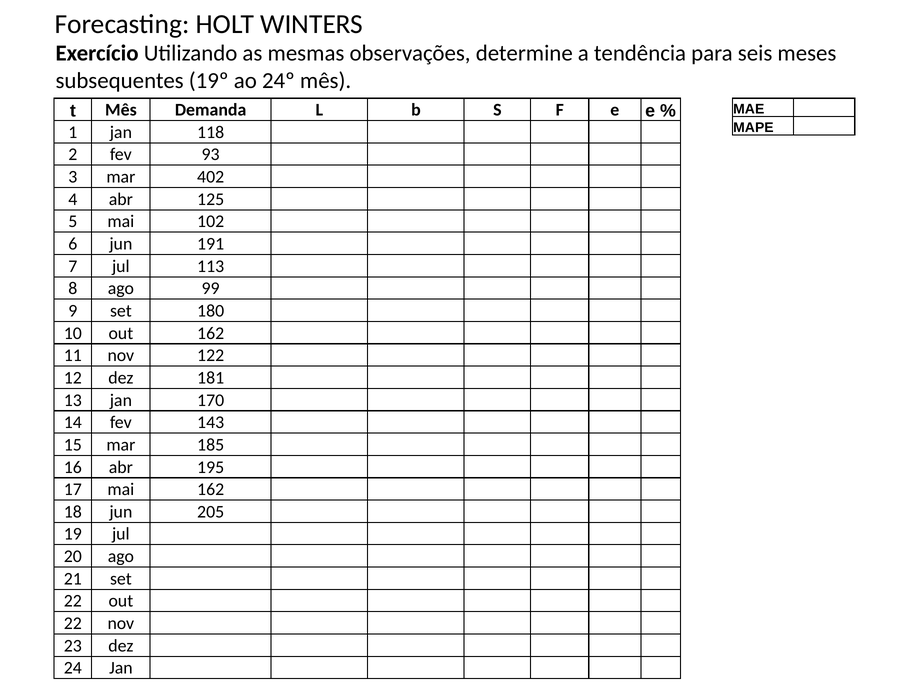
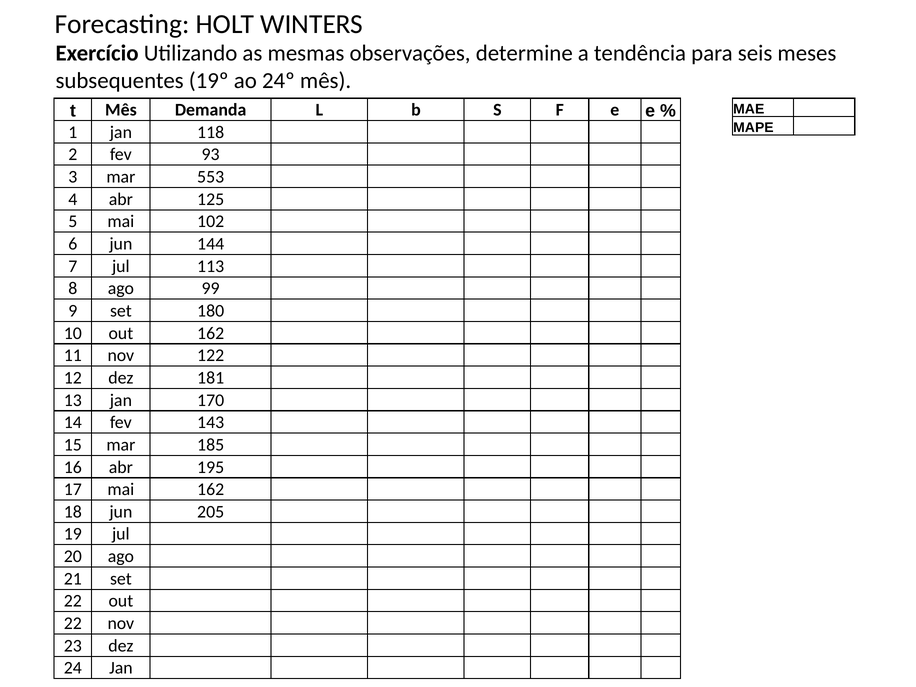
402: 402 -> 553
191: 191 -> 144
